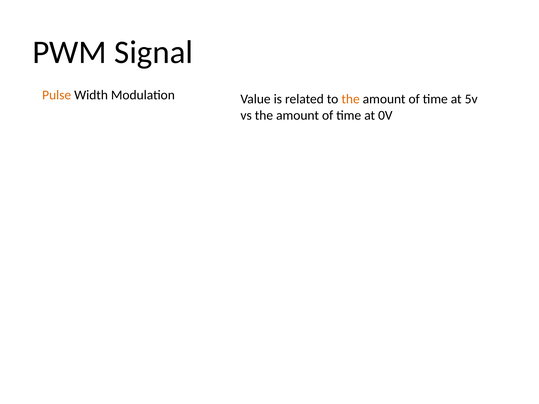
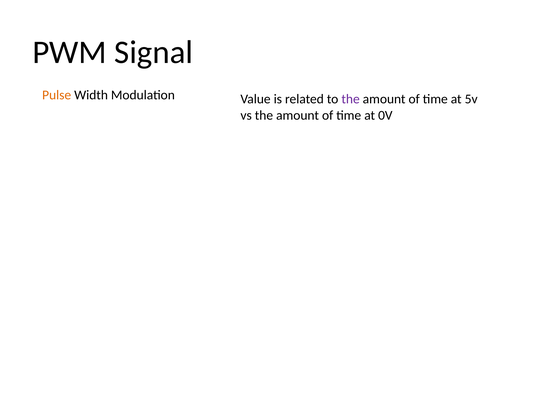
the at (351, 99) colour: orange -> purple
